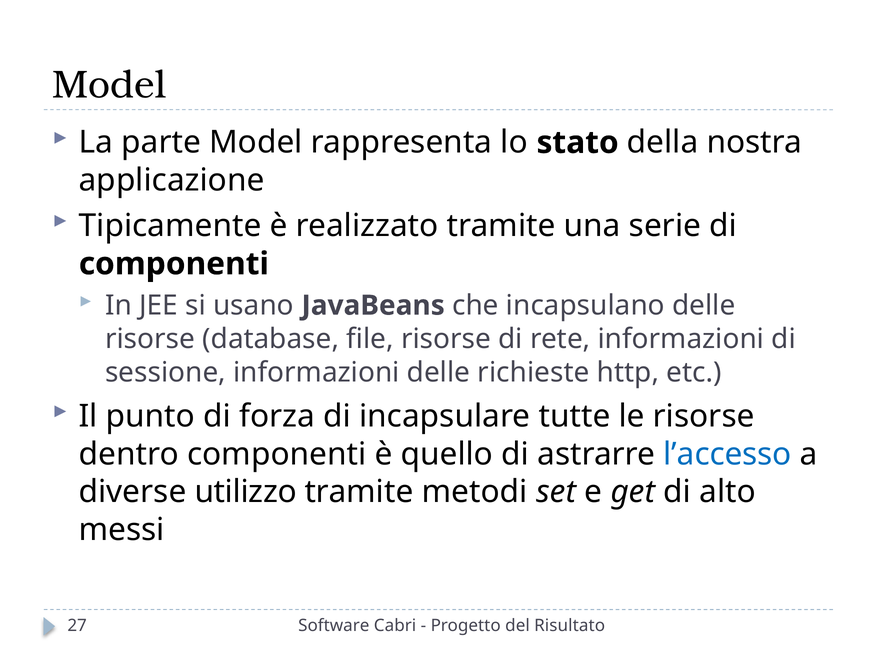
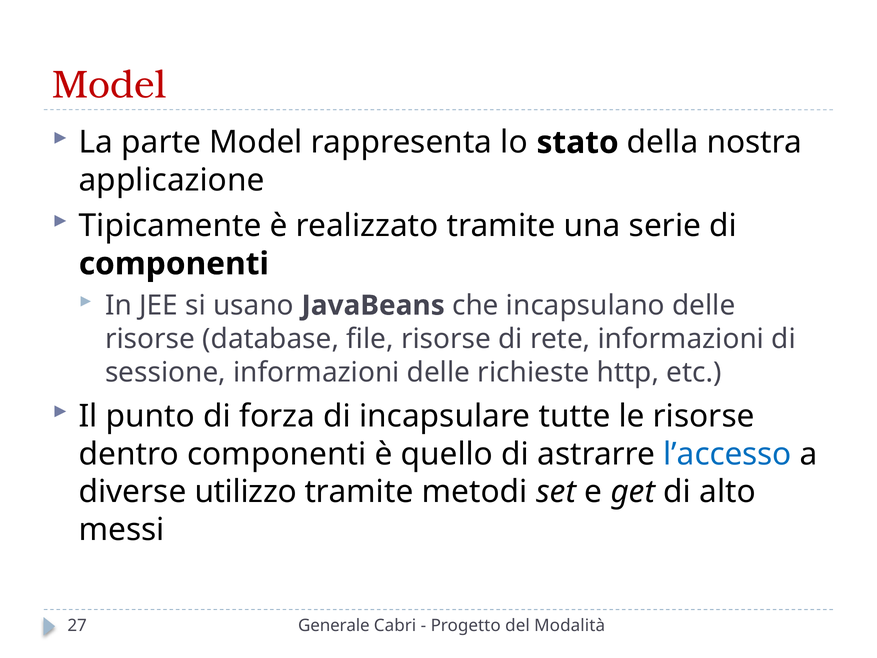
Model at (109, 85) colour: black -> red
Software: Software -> Generale
Risultato: Risultato -> Modalità
